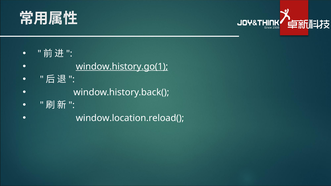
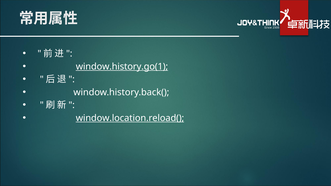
window.location.reload( underline: none -> present
